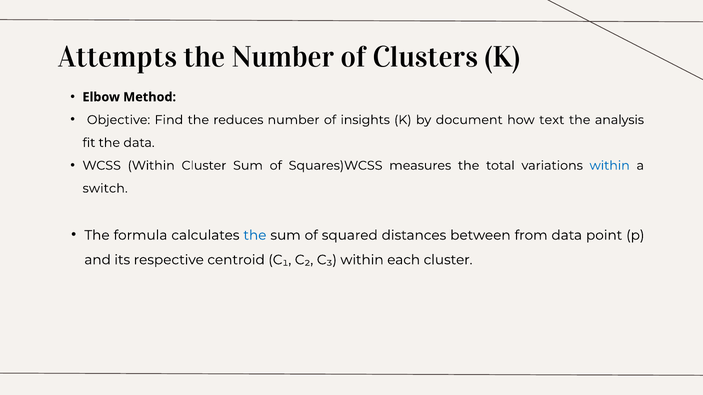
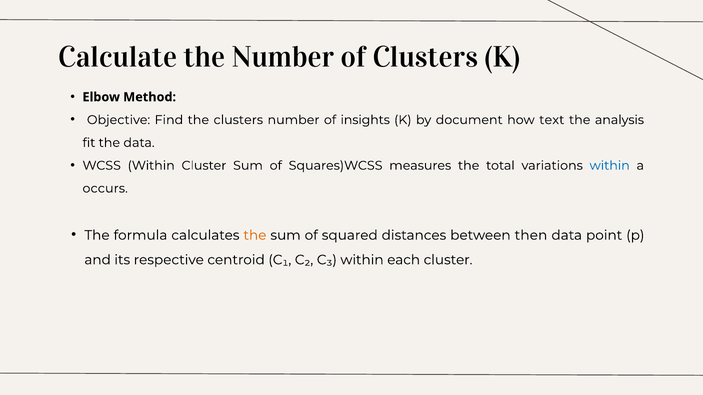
Attempts: Attempts -> Calculate
the reduces: reduces -> clusters
switch: switch -> occurs
the at (255, 235) colour: blue -> orange
from: from -> then
